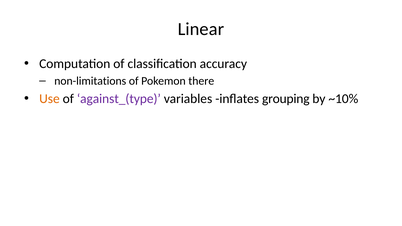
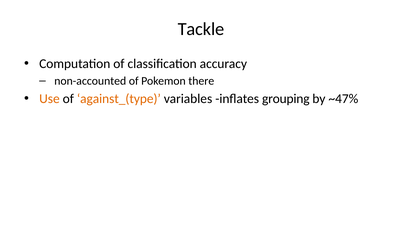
Linear: Linear -> Tackle
non-limitations: non-limitations -> non-accounted
against_(type colour: purple -> orange
~10%: ~10% -> ~47%
